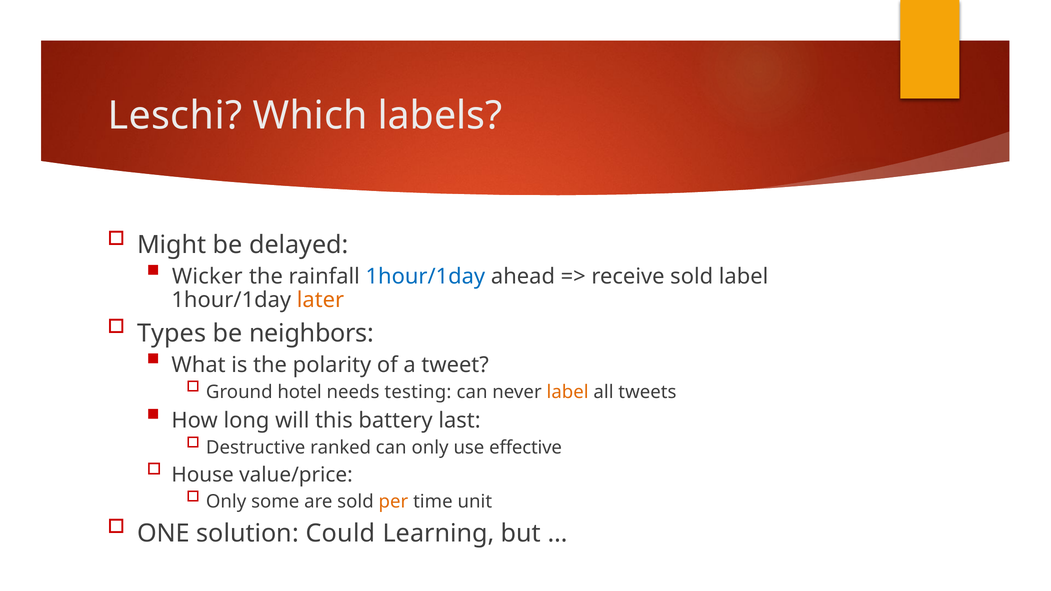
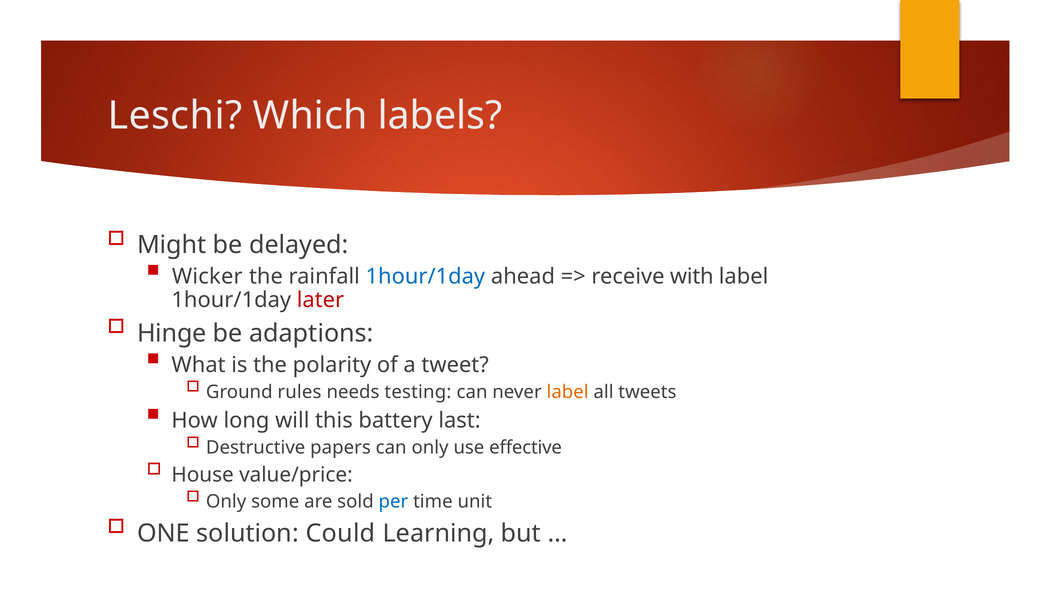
receive sold: sold -> with
later colour: orange -> red
Types: Types -> Hinge
neighbors: neighbors -> adaptions
hotel: hotel -> rules
ranked: ranked -> papers
per colour: orange -> blue
